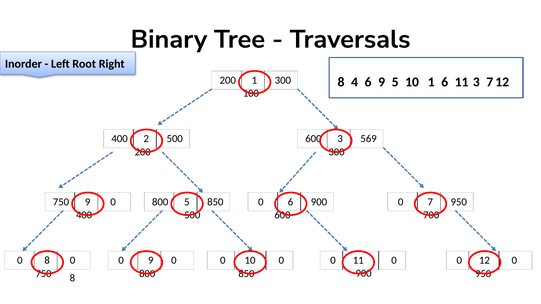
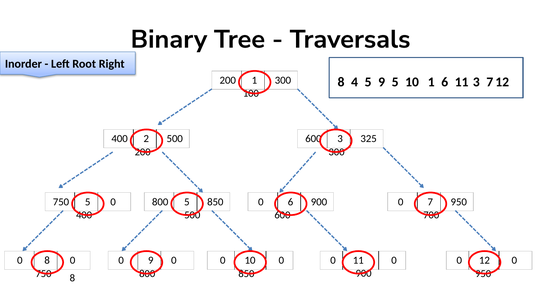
4 6: 6 -> 5
569: 569 -> 325
750 9: 9 -> 5
